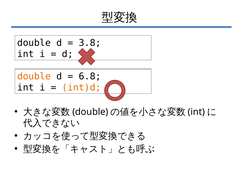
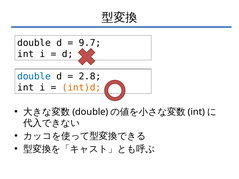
3.8: 3.8 -> 9.7
double at (34, 76) colour: orange -> blue
6.8: 6.8 -> 2.8
